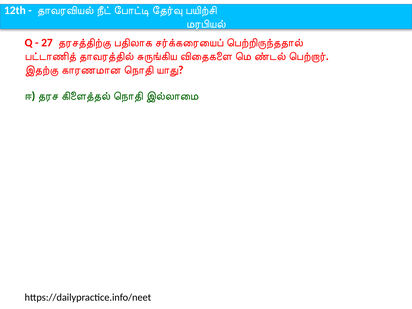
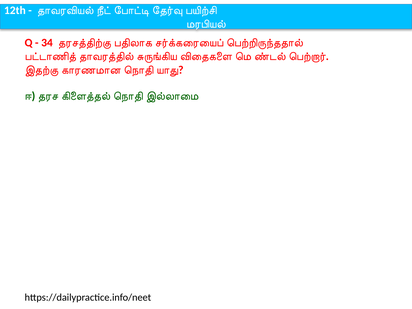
27: 27 -> 34
